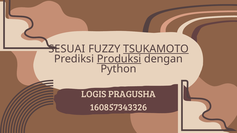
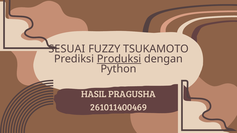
TSUKAMOTO underline: present -> none
LOGIS: LOGIS -> HASIL
160857343326: 160857343326 -> 261011400469
